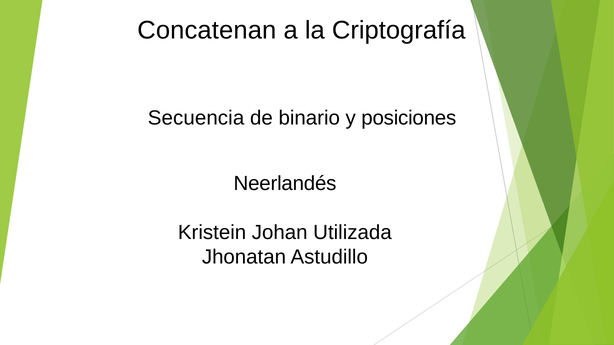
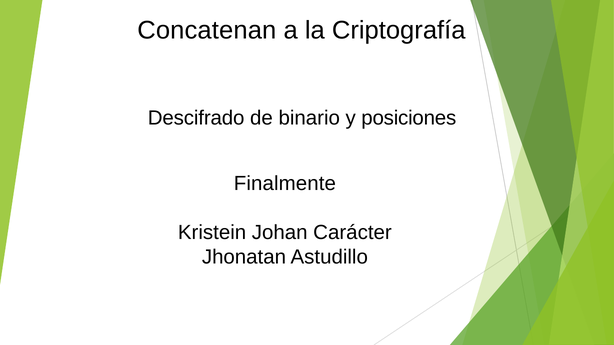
Secuencia: Secuencia -> Descifrado
Neerlandés: Neerlandés -> Finalmente
Utilizada: Utilizada -> Carácter
